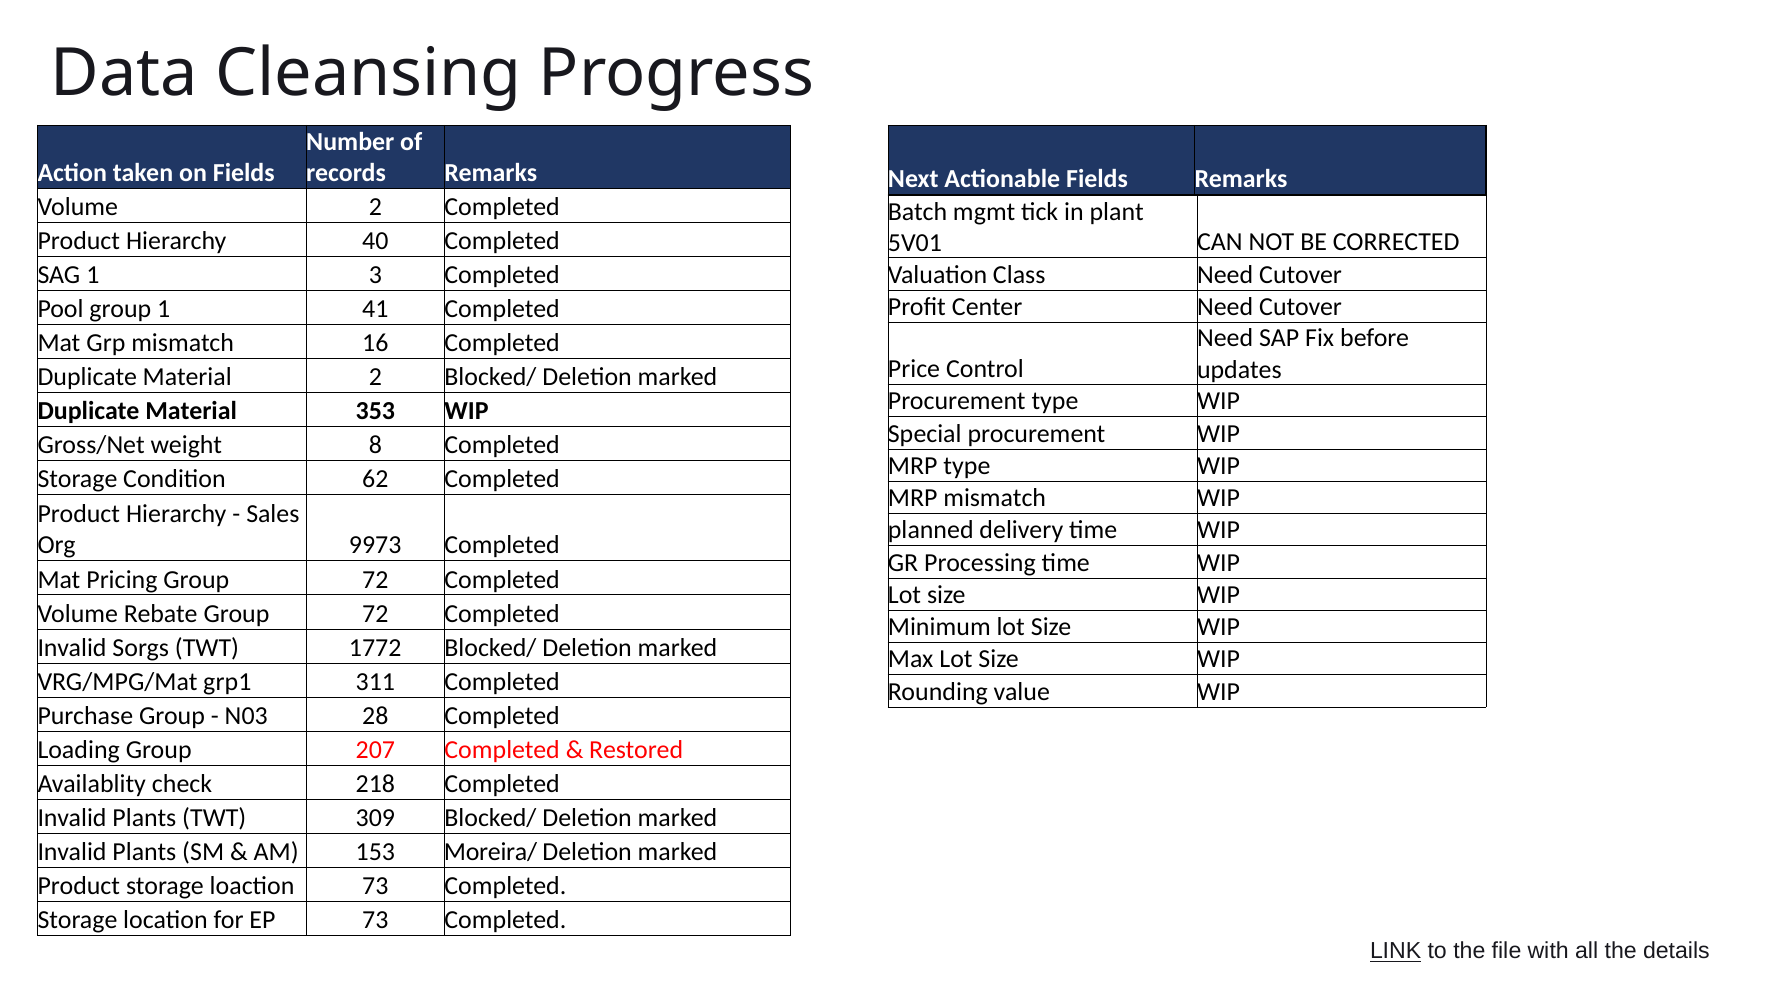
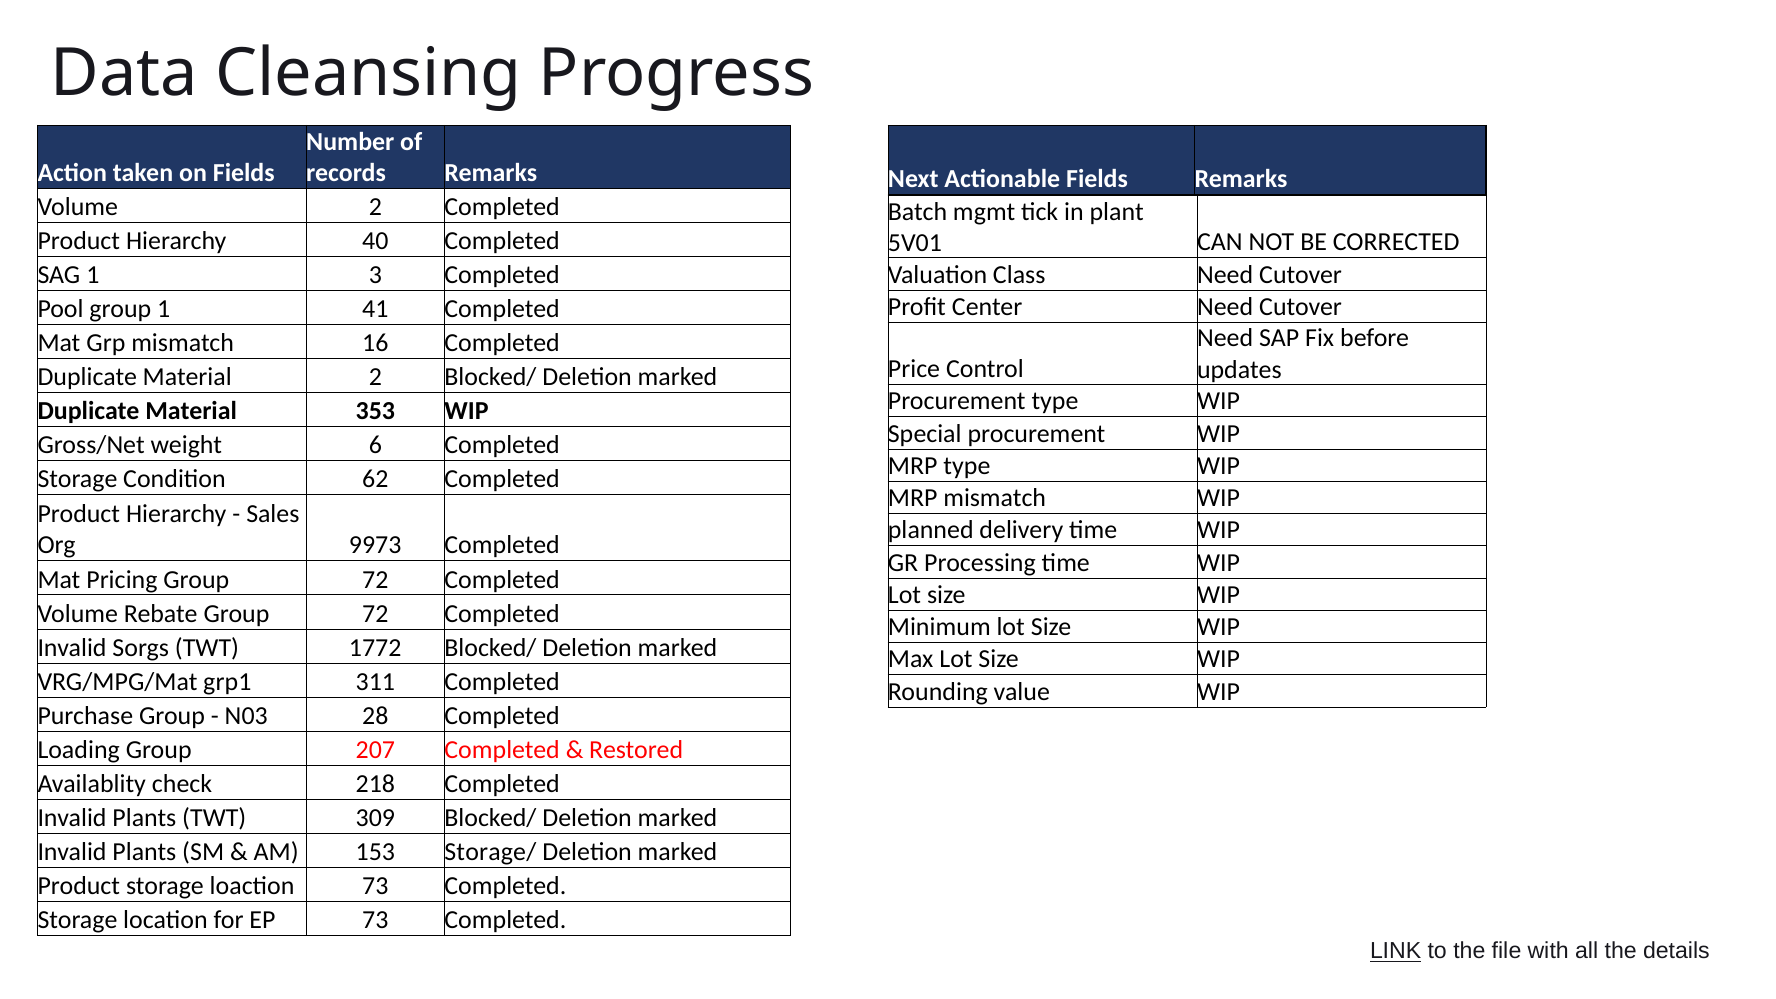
8: 8 -> 6
Moreira/: Moreira/ -> Storage/
